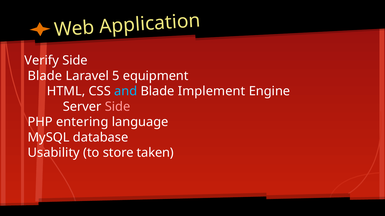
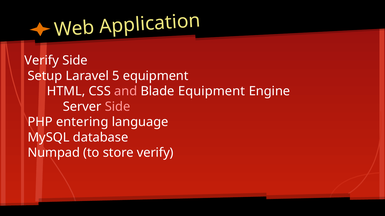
Blade at (45, 76): Blade -> Setup
and colour: light blue -> pink
Blade Implement: Implement -> Equipment
Usability: Usability -> Numpad
store taken: taken -> verify
